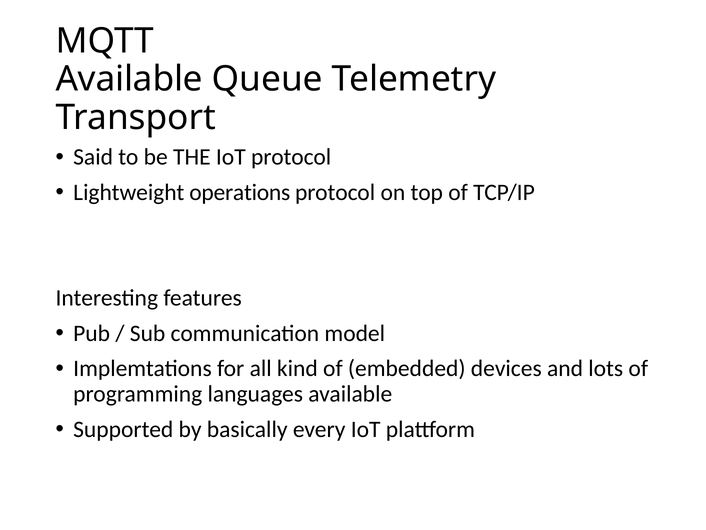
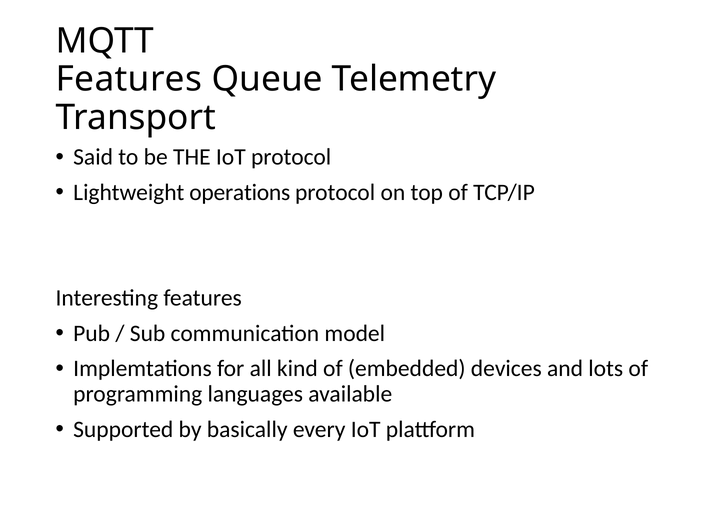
Available at (129, 79): Available -> Features
